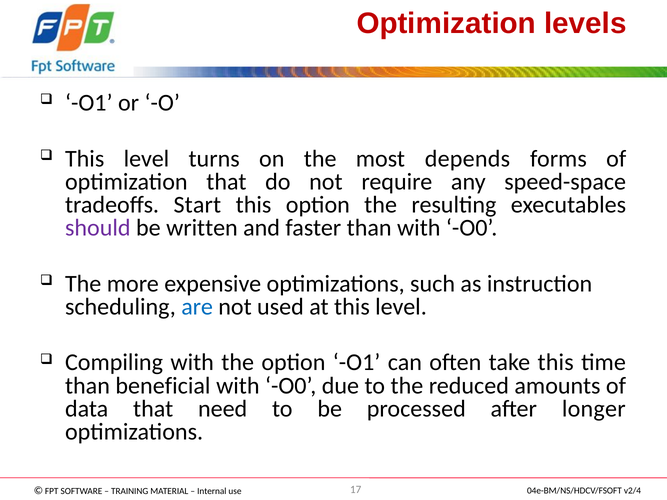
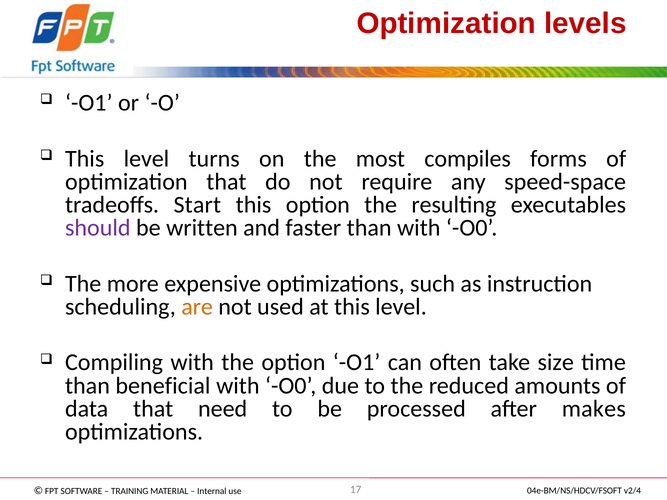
depends: depends -> compiles
are colour: blue -> orange
take this: this -> size
longer: longer -> makes
